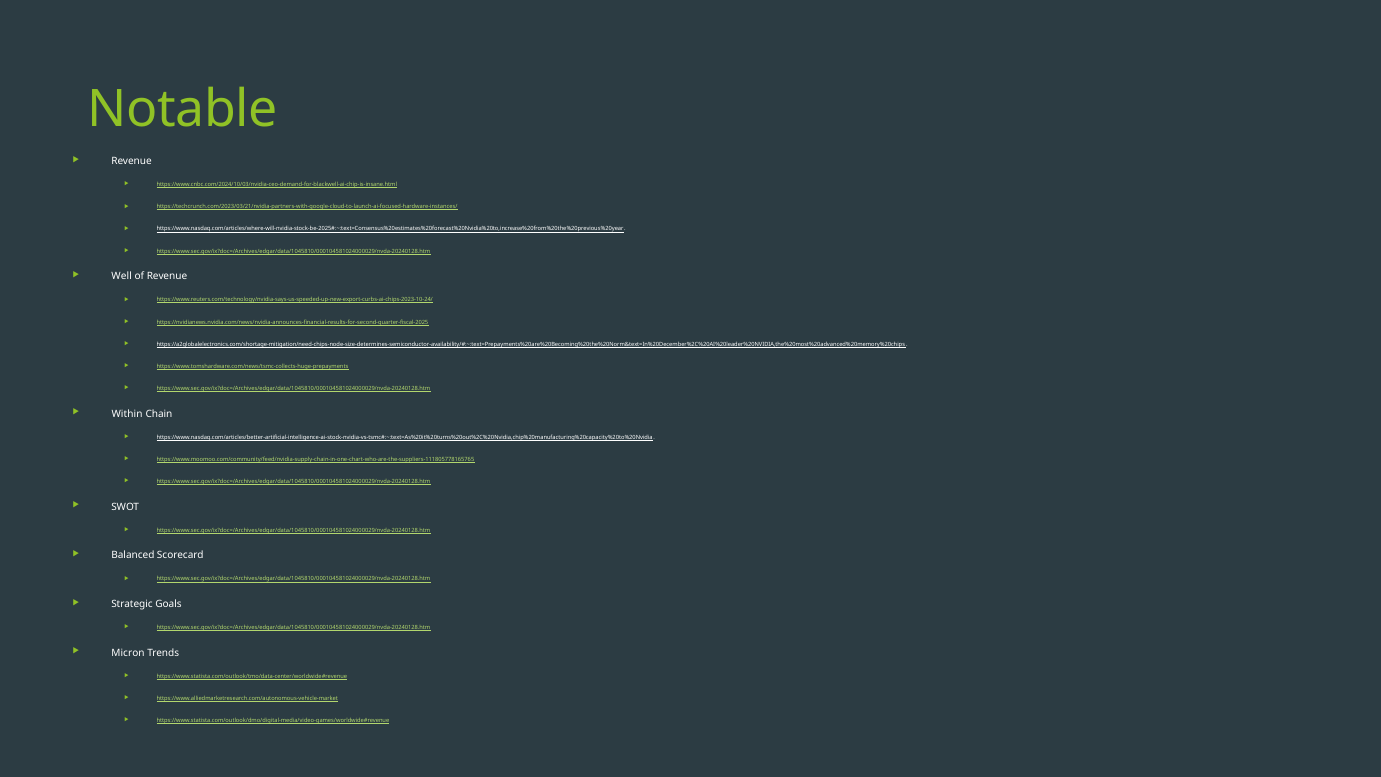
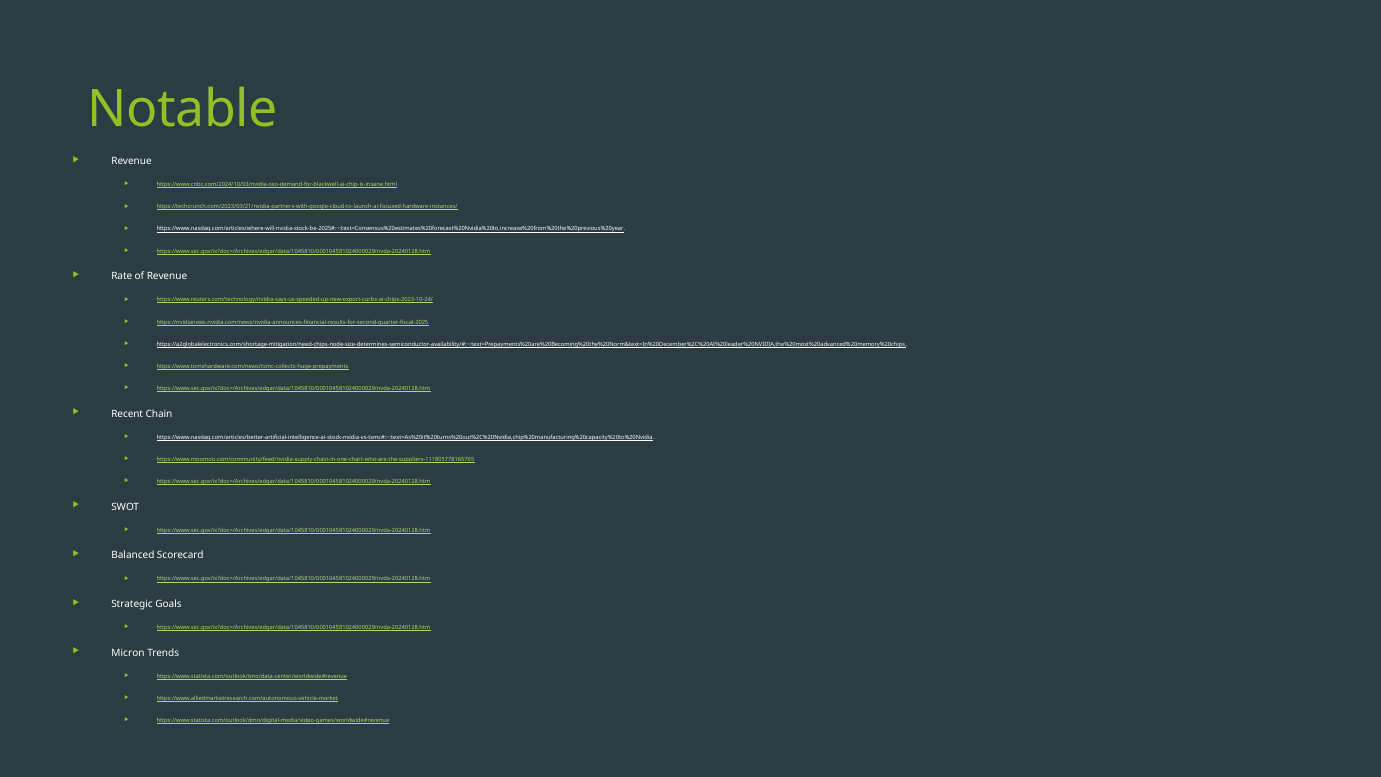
Well: Well -> Rate
Within: Within -> Recent
